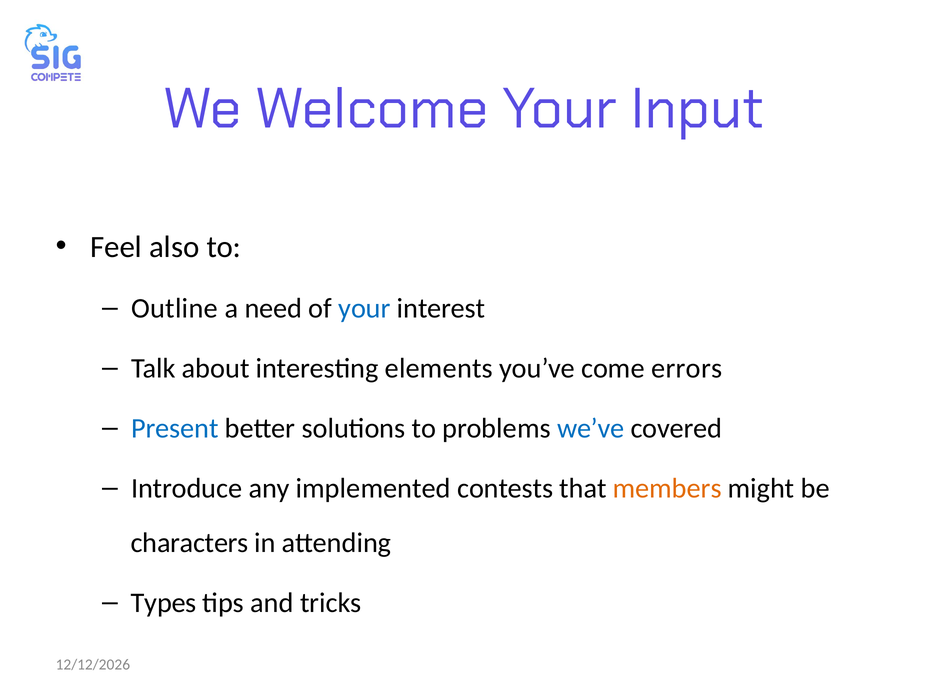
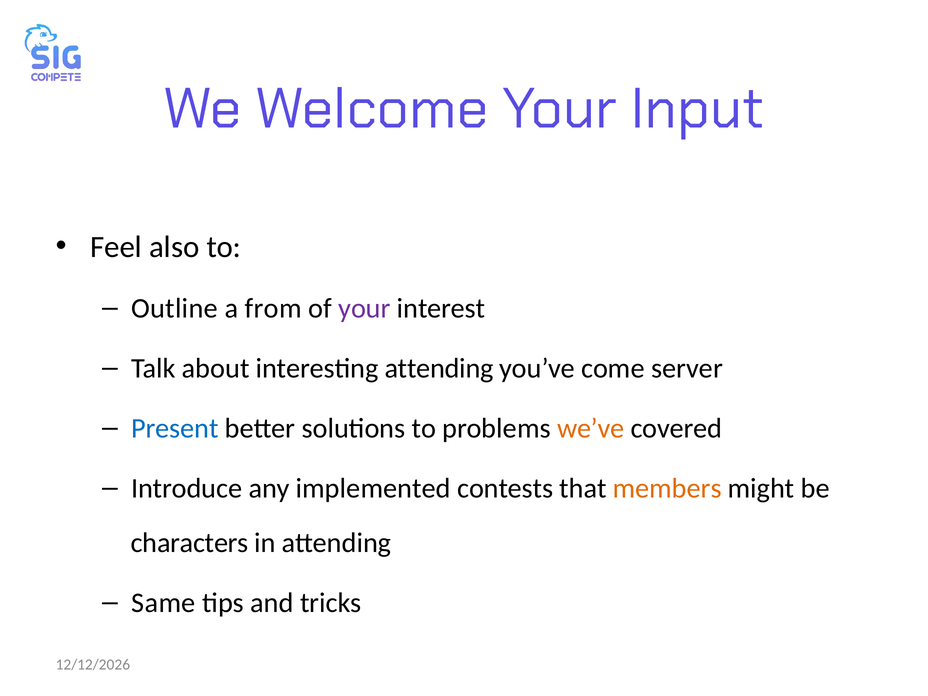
need: need -> from
your at (365, 308) colour: blue -> purple
interesting elements: elements -> attending
errors: errors -> server
we’ve colour: blue -> orange
Types: Types -> Same
